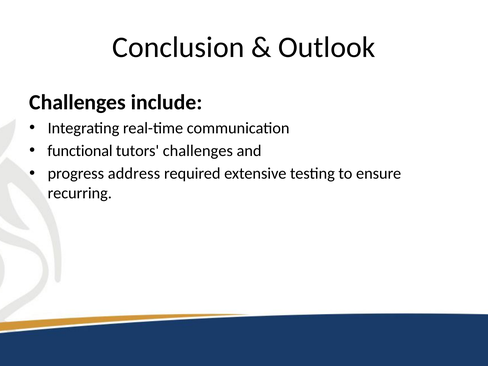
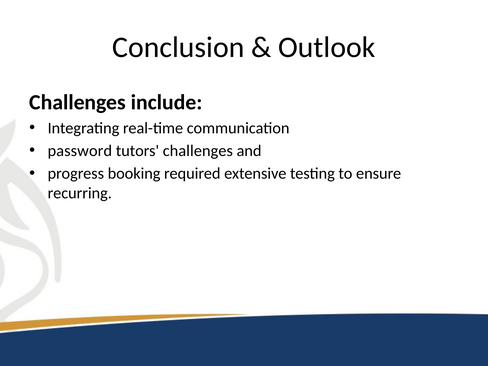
functional: functional -> password
address: address -> booking
